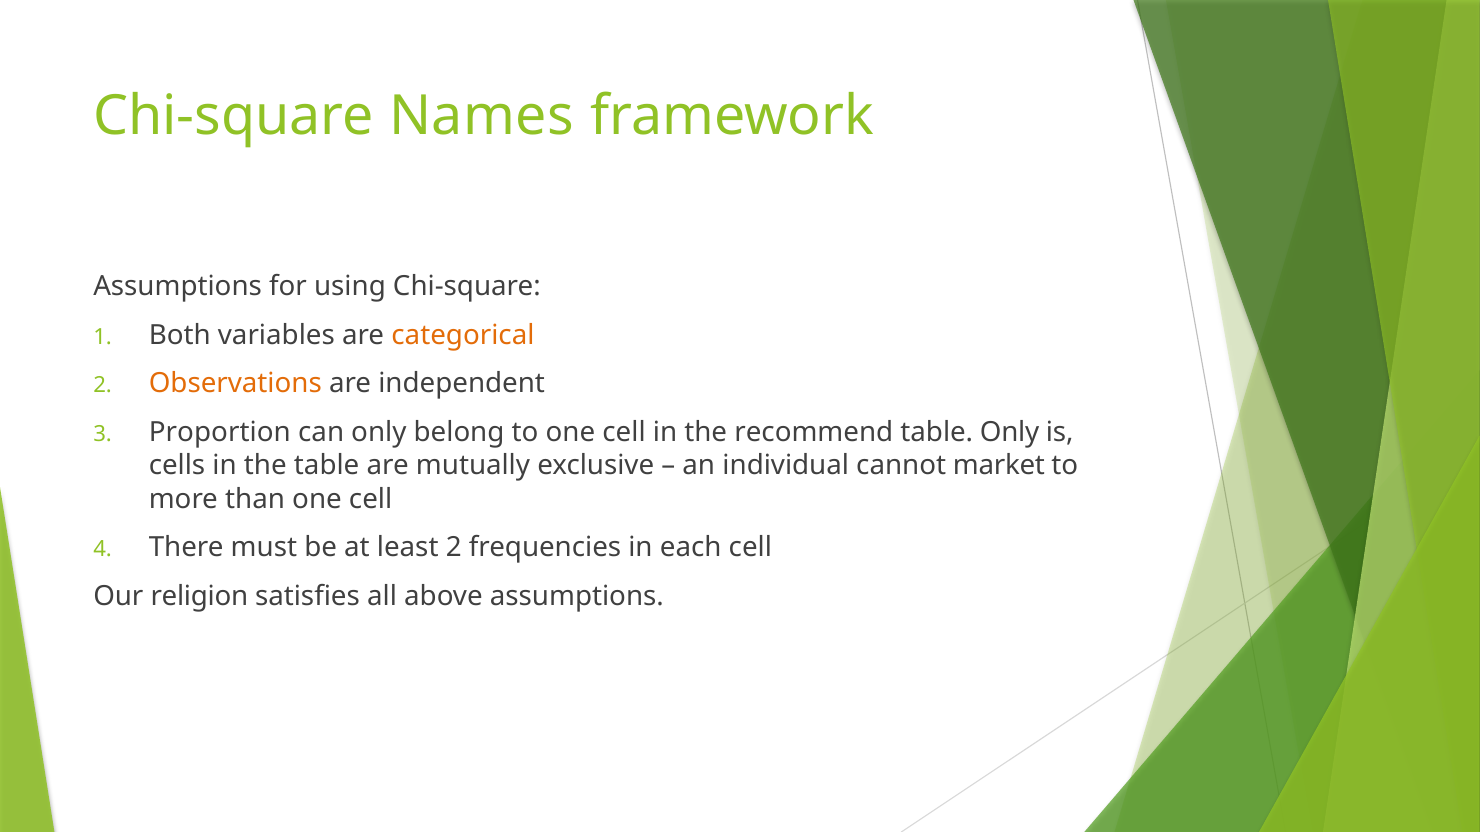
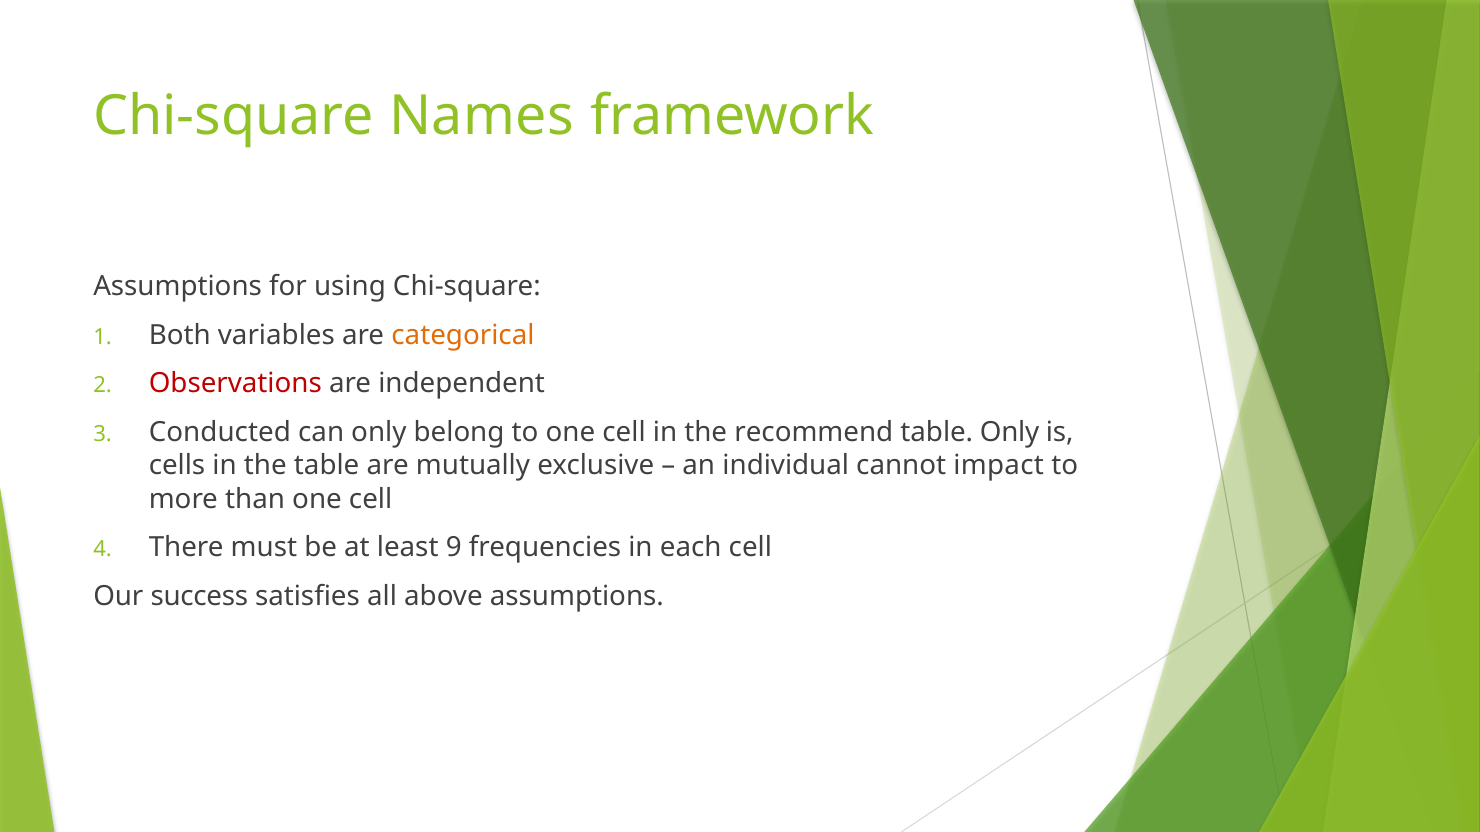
Observations colour: orange -> red
Proportion: Proportion -> Conducted
market: market -> impact
least 2: 2 -> 9
religion: religion -> success
